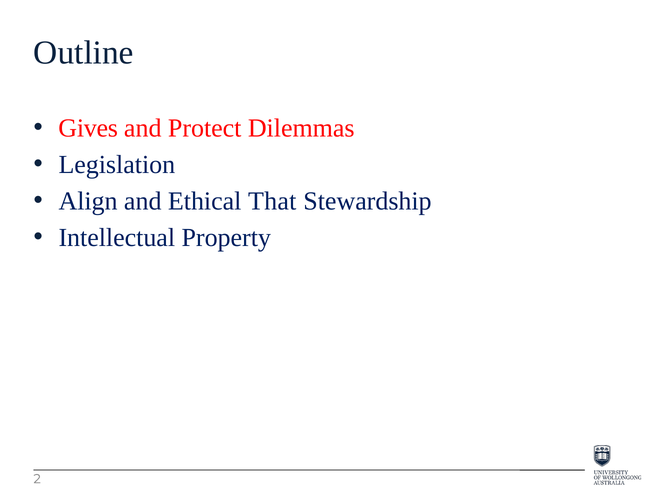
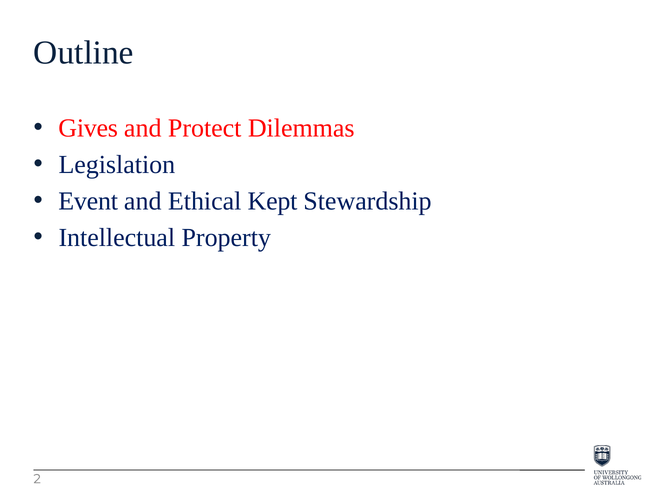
Align: Align -> Event
That: That -> Kept
